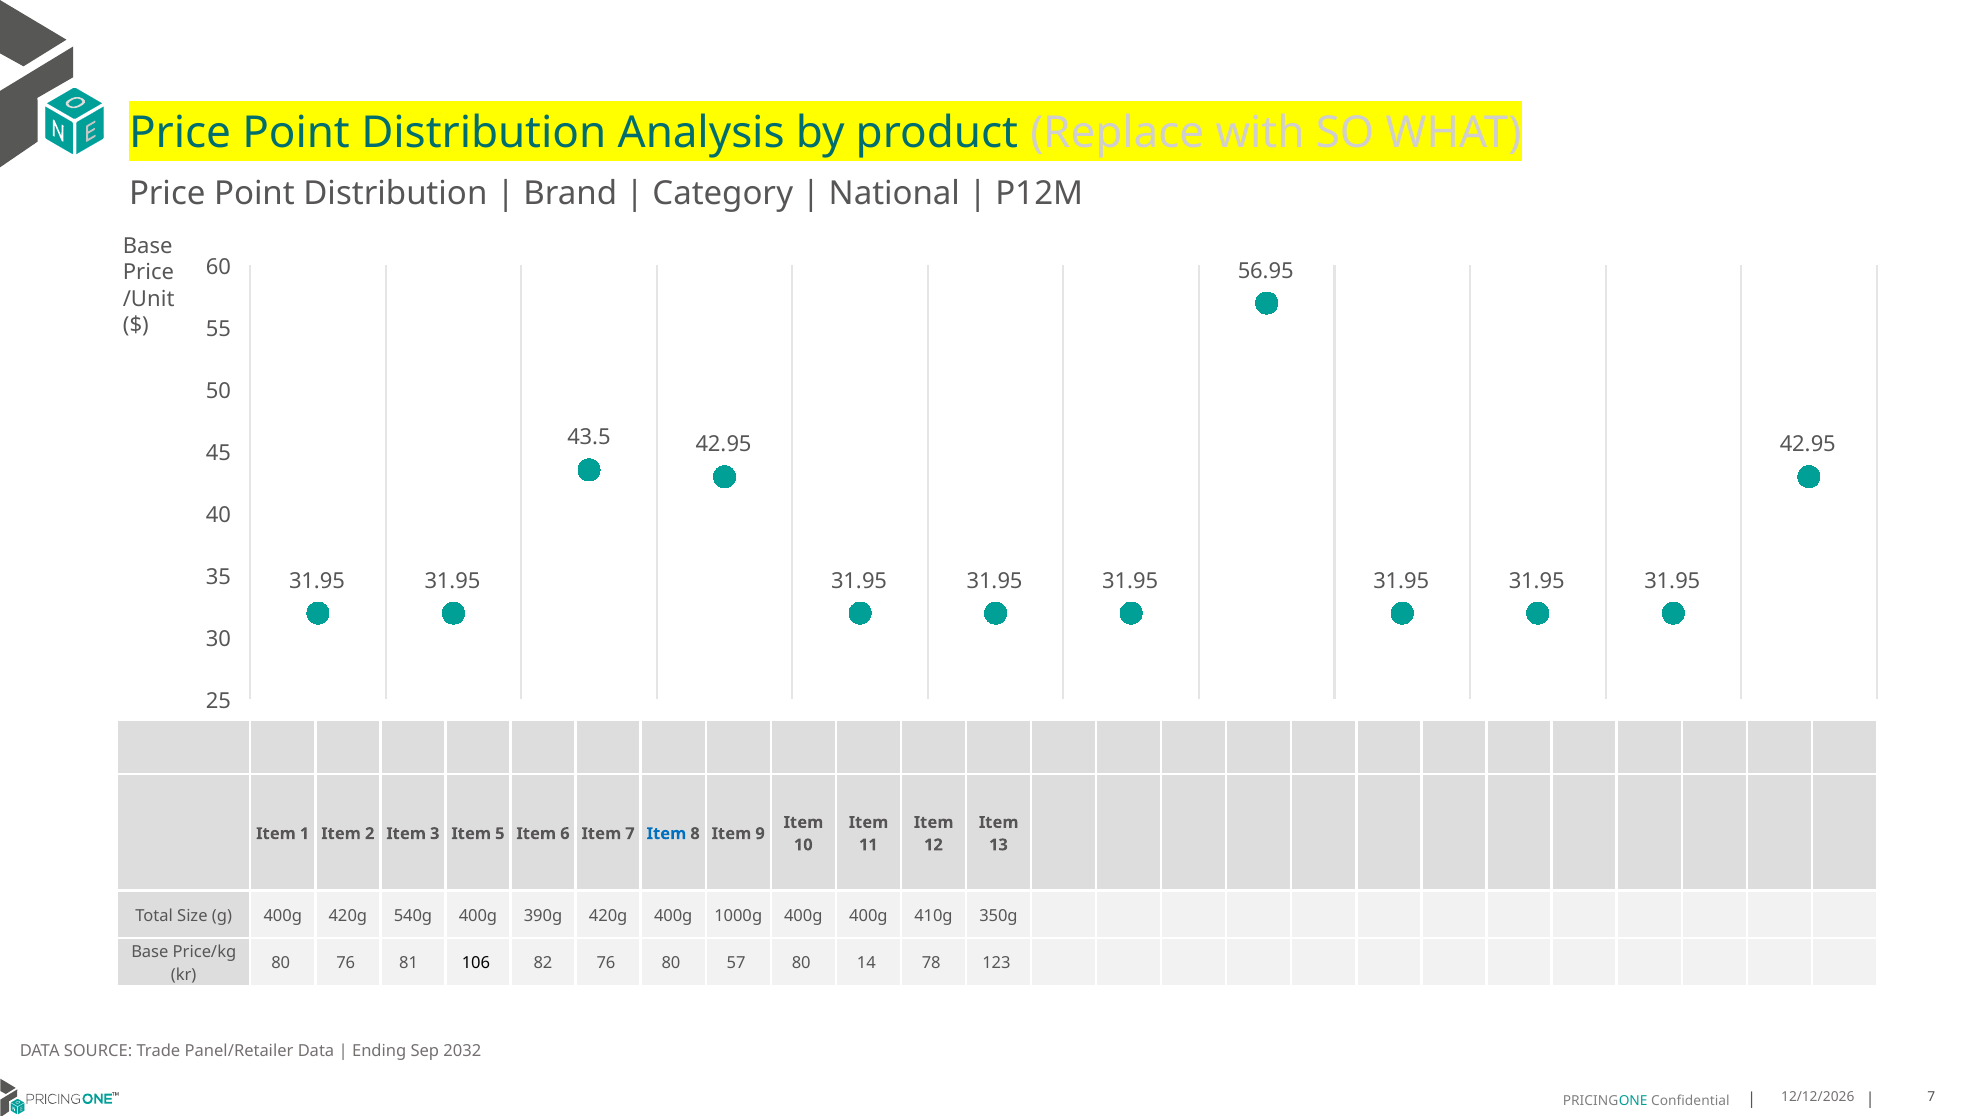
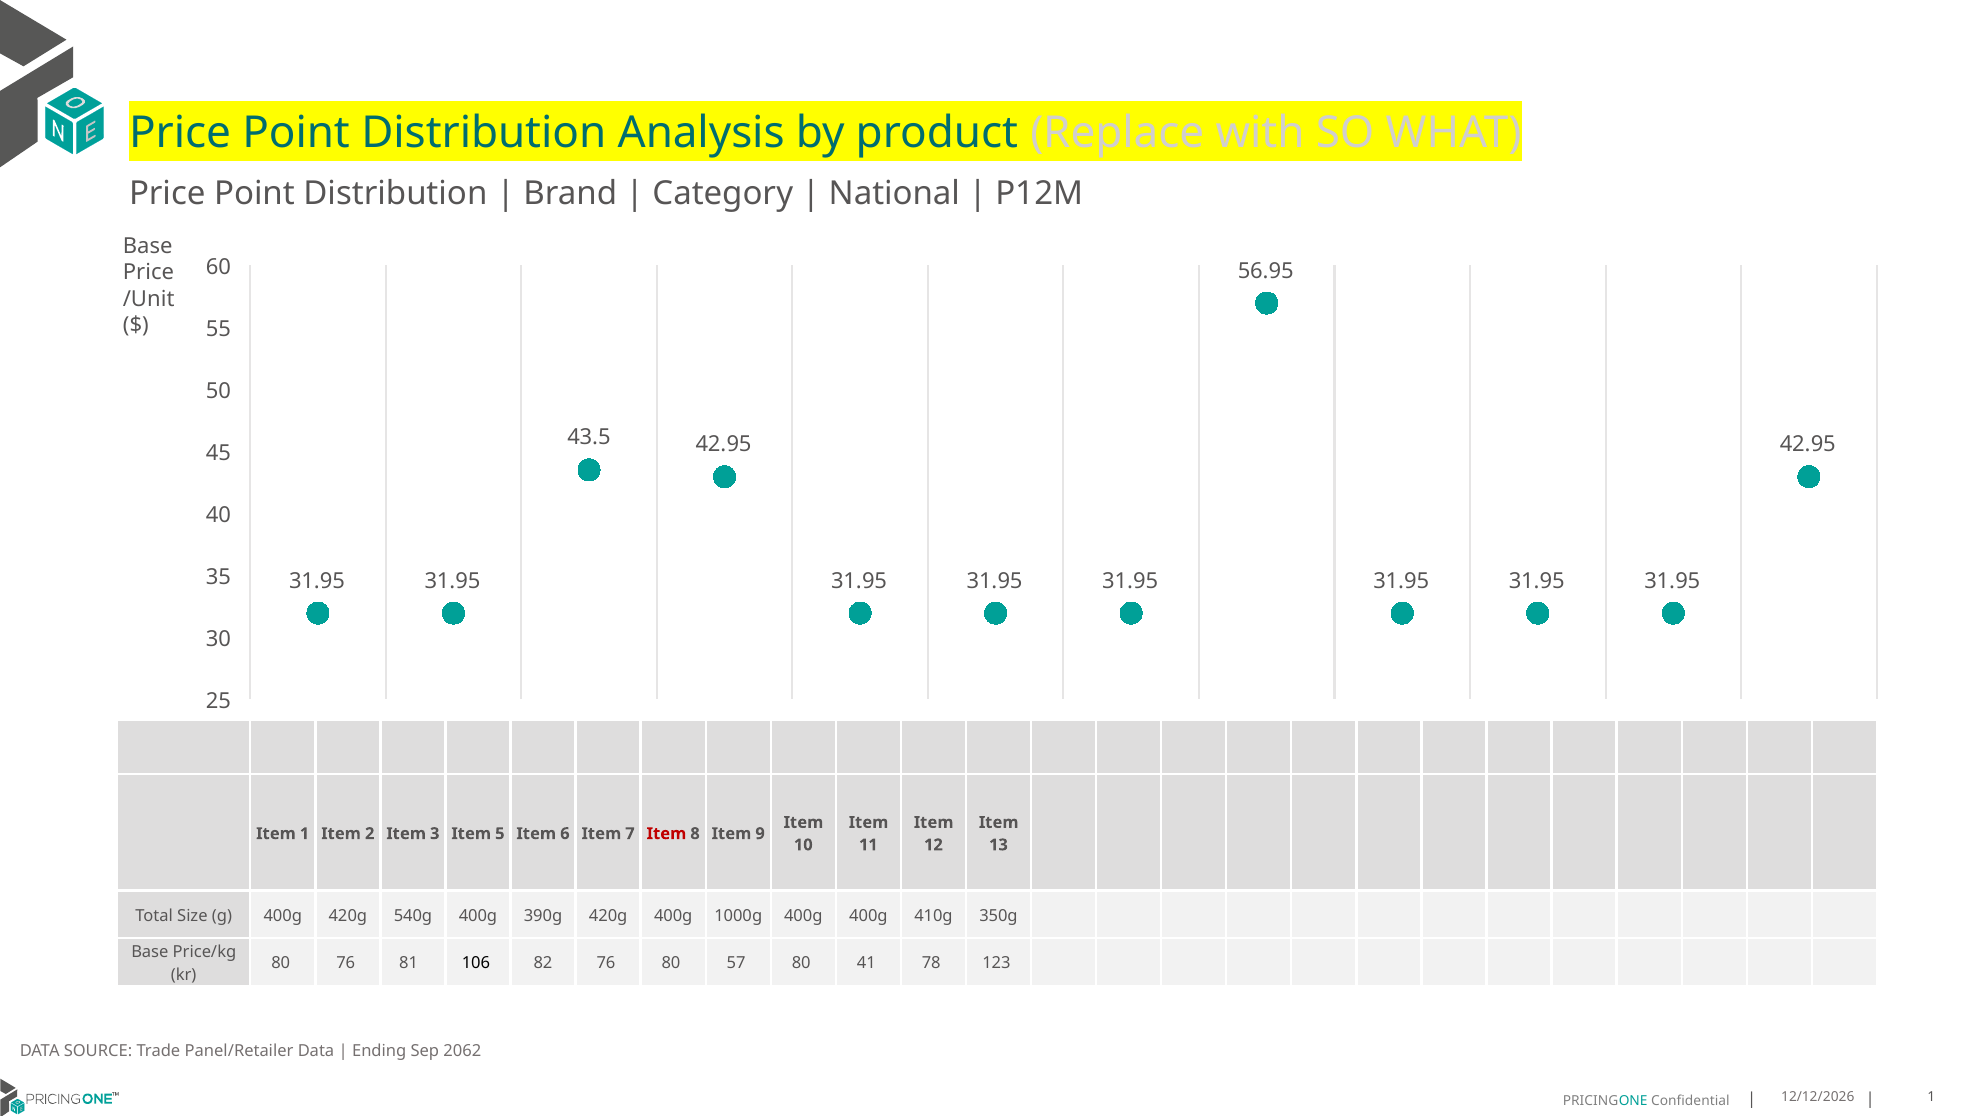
Item at (666, 834) colour: blue -> red
14: 14 -> 41
2032: 2032 -> 2062
7 at (1931, 1097): 7 -> 1
